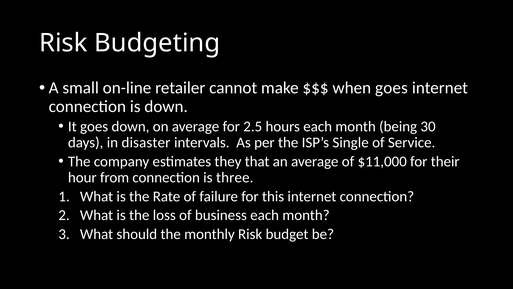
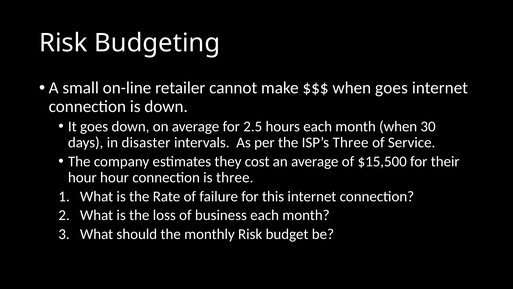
month being: being -> when
ISP’s Single: Single -> Three
that: that -> cost
$11,000: $11,000 -> $15,500
hour from: from -> hour
